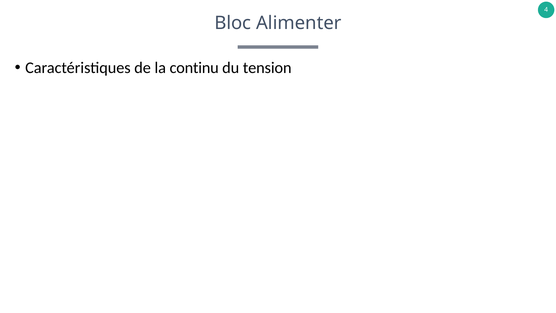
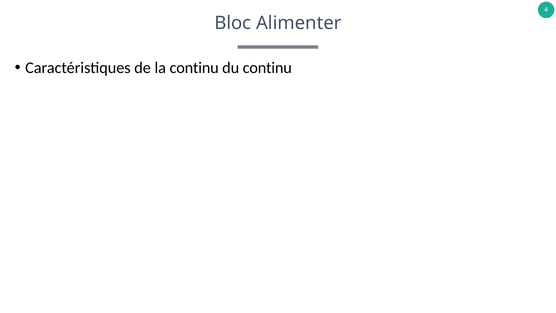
du tension: tension -> continu
